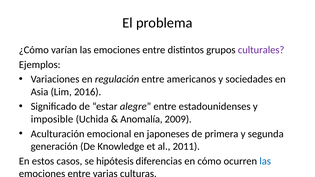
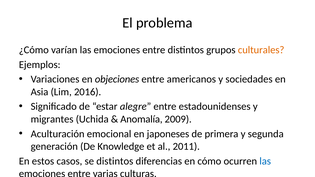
culturales colour: purple -> orange
regulación: regulación -> objeciones
imposible: imposible -> migrantes
se hipótesis: hipótesis -> distintos
